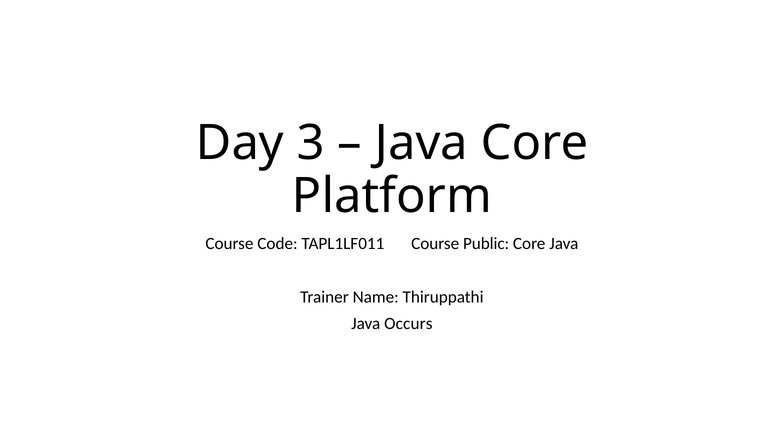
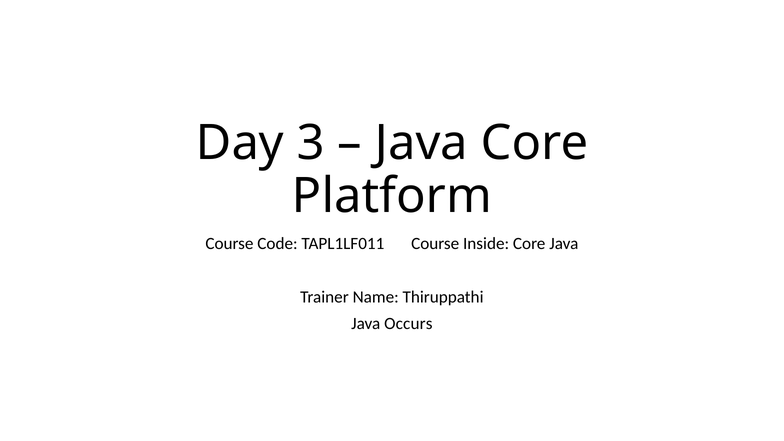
Public: Public -> Inside
